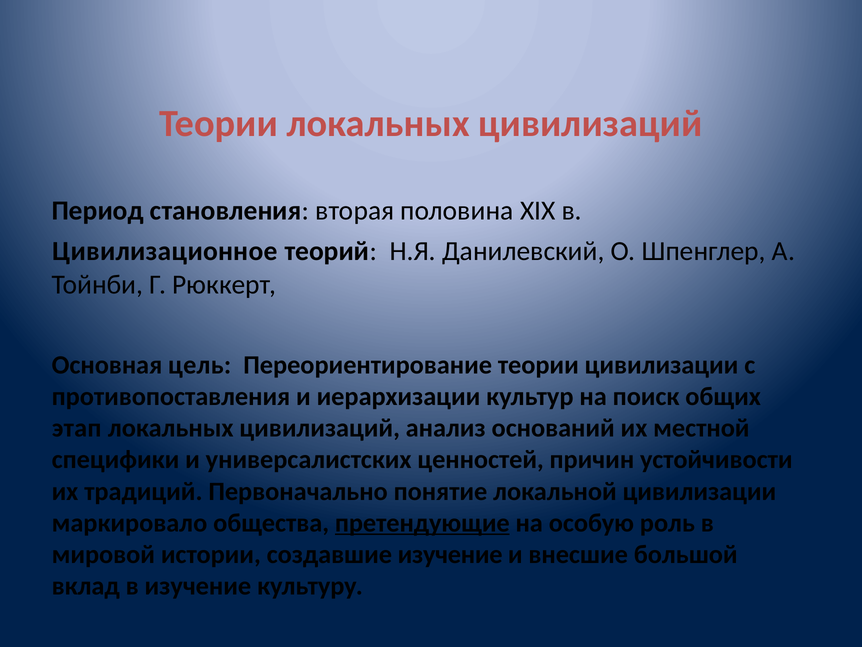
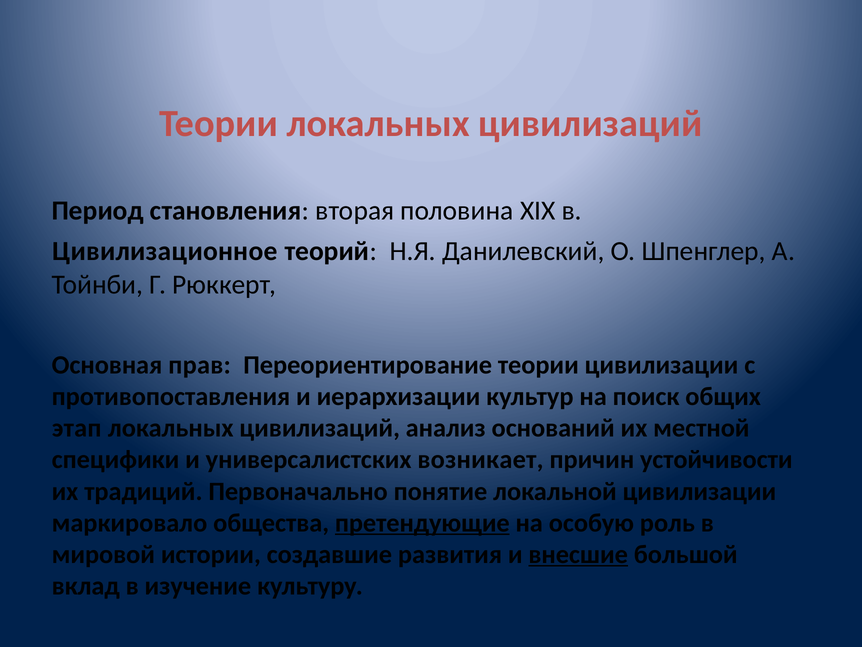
цель: цель -> прав
ценностей: ценностей -> возникает
создавшие изучение: изучение -> развития
внесшие underline: none -> present
